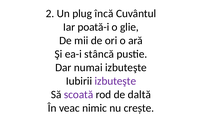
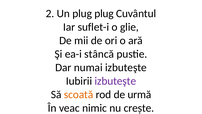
plug încă: încă -> plug
poată-i: poată-i -> suflet-i
scoată colour: purple -> orange
daltă: daltă -> urmă
